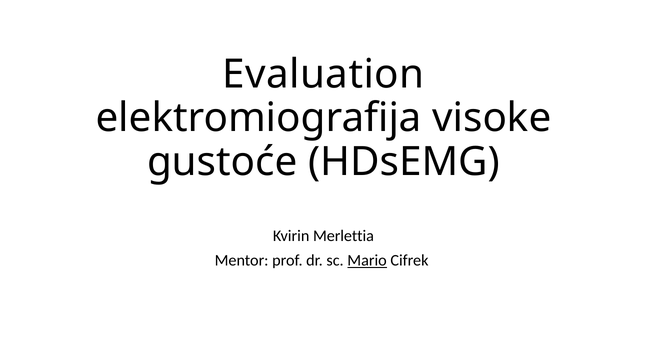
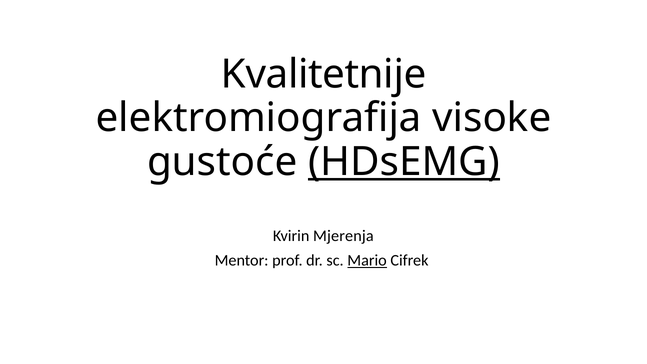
Evaluation: Evaluation -> Kvalitetnije
HDsEMG underline: none -> present
Merlettia: Merlettia -> Mjerenja
